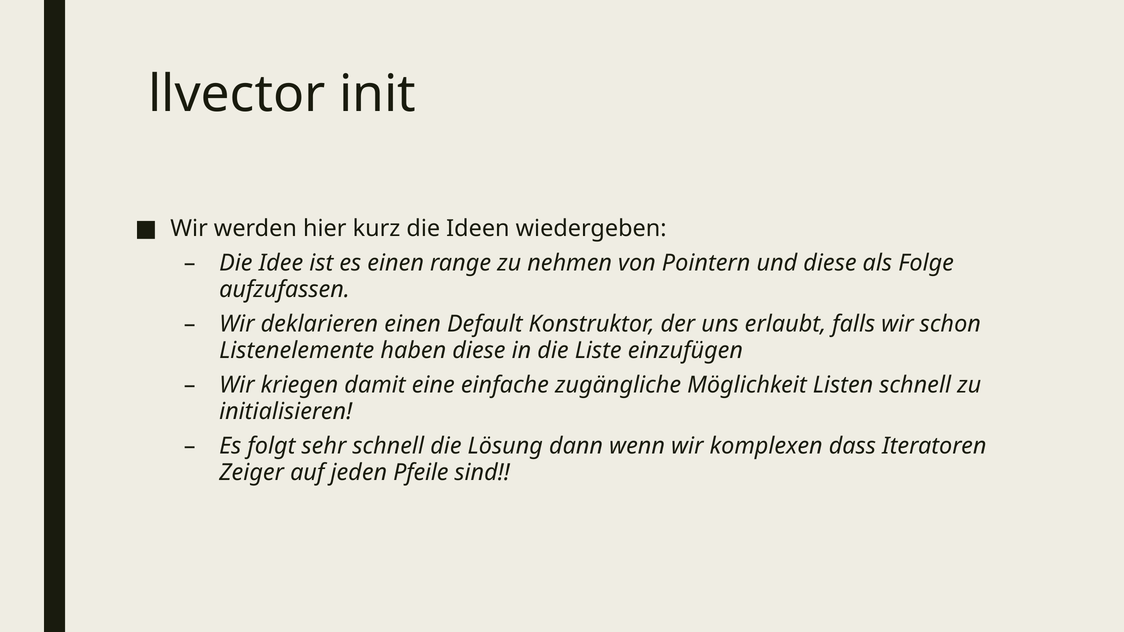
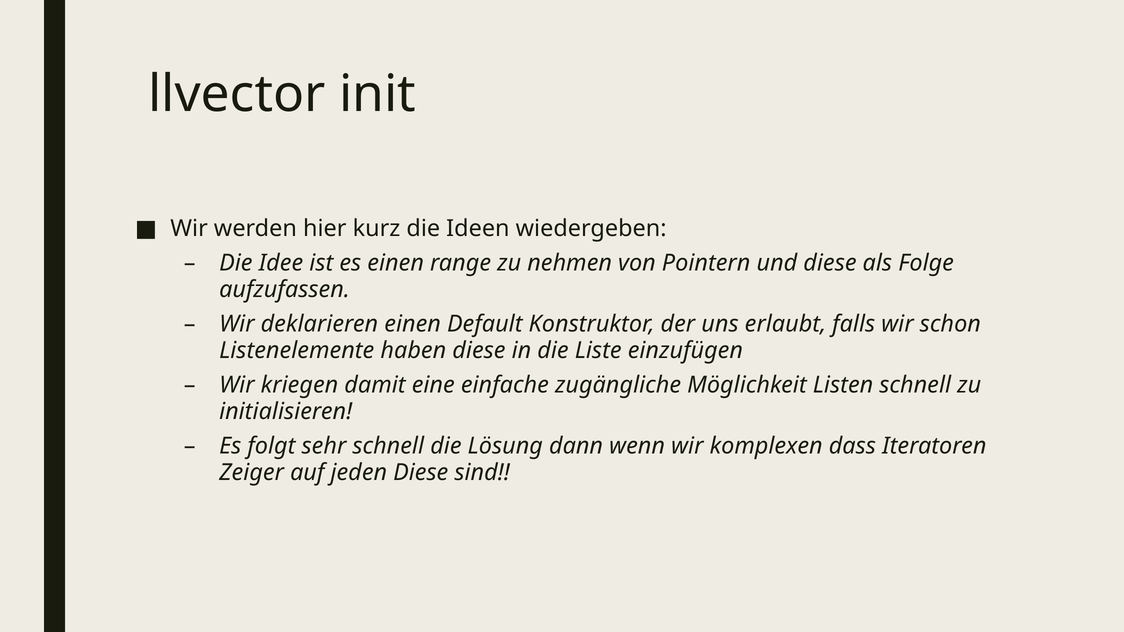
jeden Pfeile: Pfeile -> Diese
